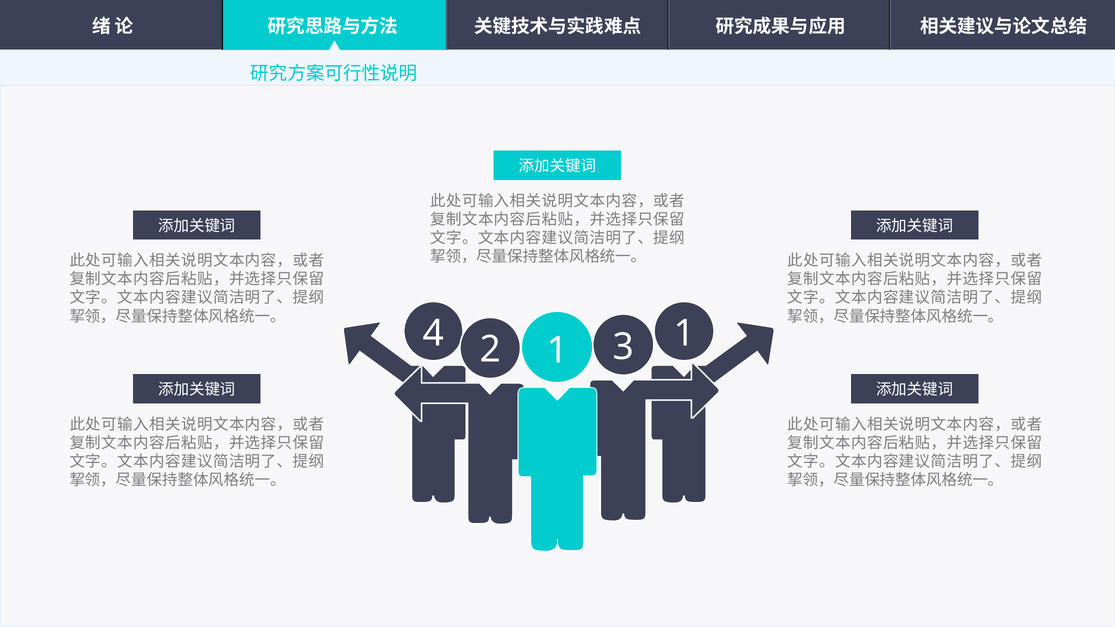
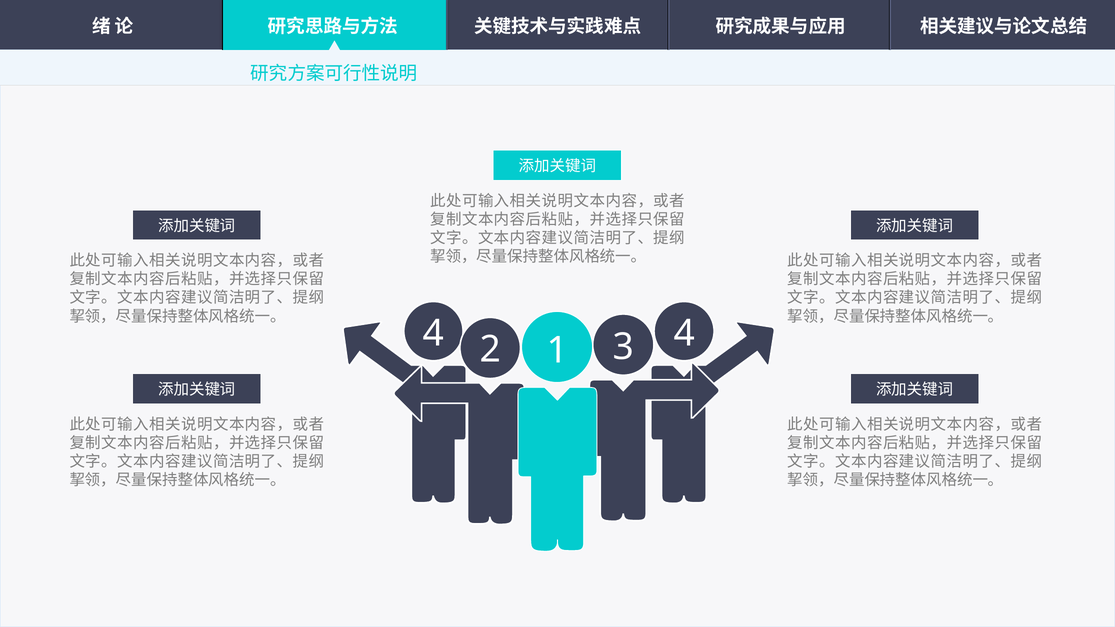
4 1: 1 -> 4
